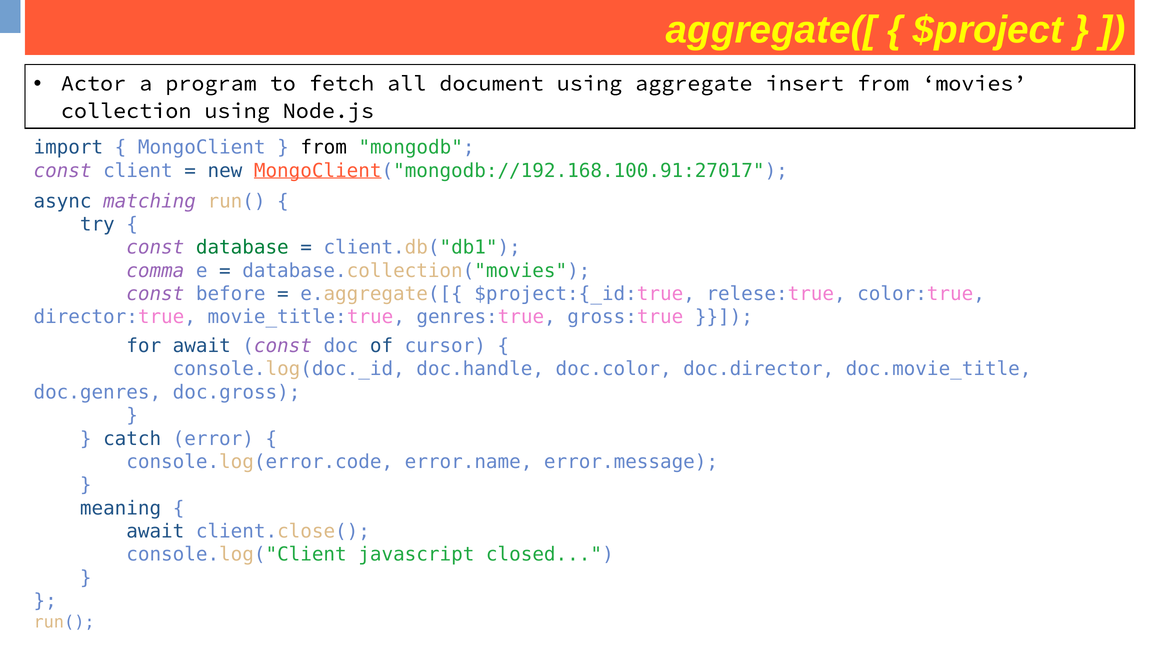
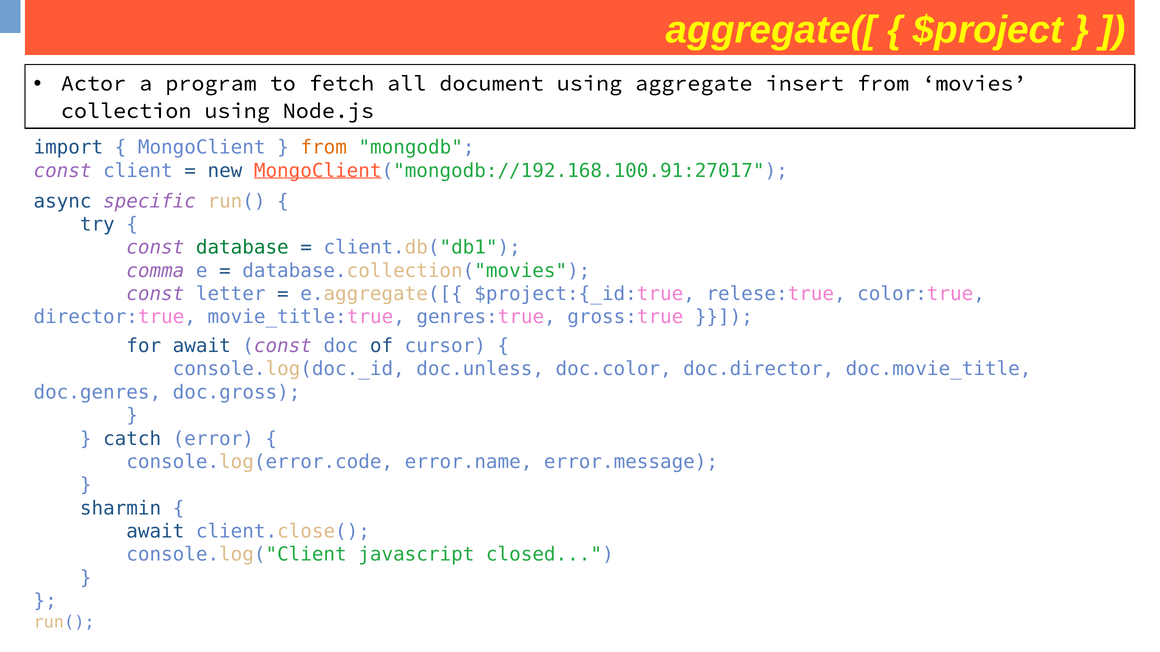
from at (324, 148) colour: black -> orange
matching: matching -> specific
before: before -> letter
doc.handle: doc.handle -> doc.unless
meaning: meaning -> sharmin
